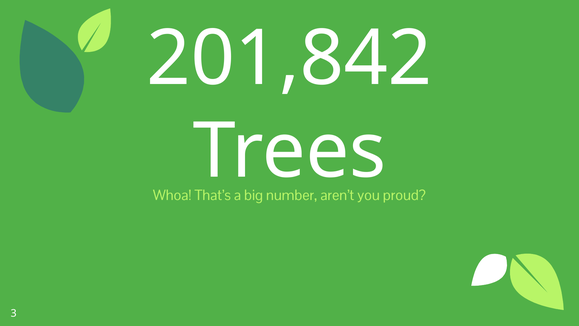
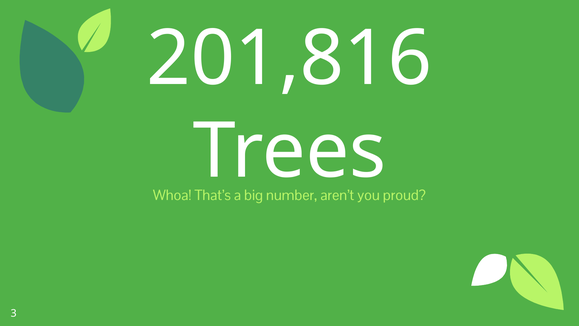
201,842: 201,842 -> 201,816
